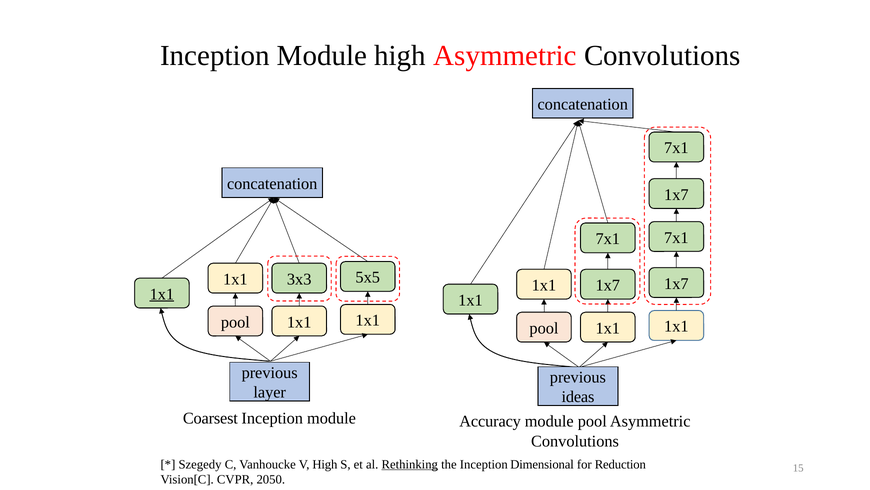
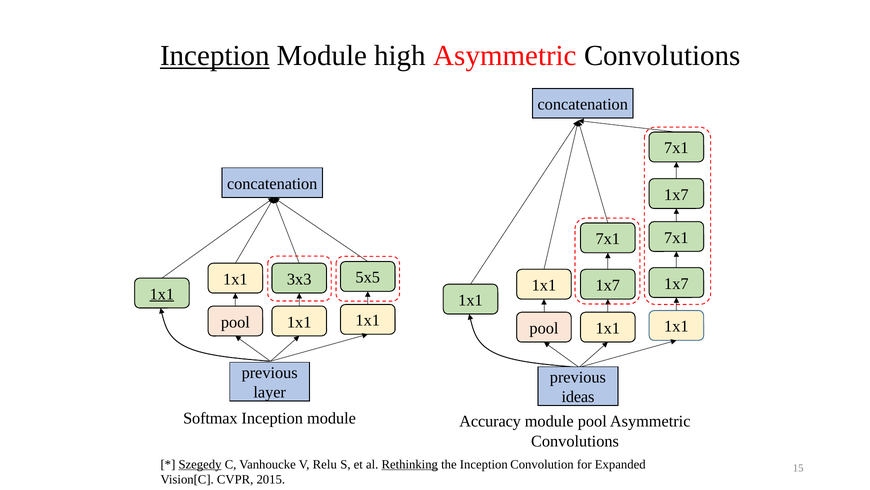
Inception at (215, 56) underline: none -> present
Coarsest: Coarsest -> Softmax
Szegedy underline: none -> present
V High: High -> Relu
Dimensional: Dimensional -> Convolution
Reduction: Reduction -> Expanded
2050: 2050 -> 2015
